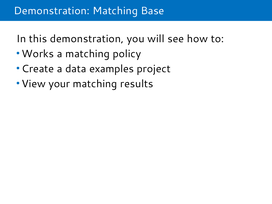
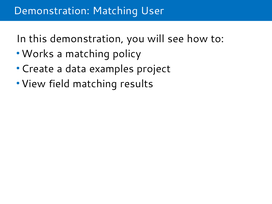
Base: Base -> User
your: your -> field
